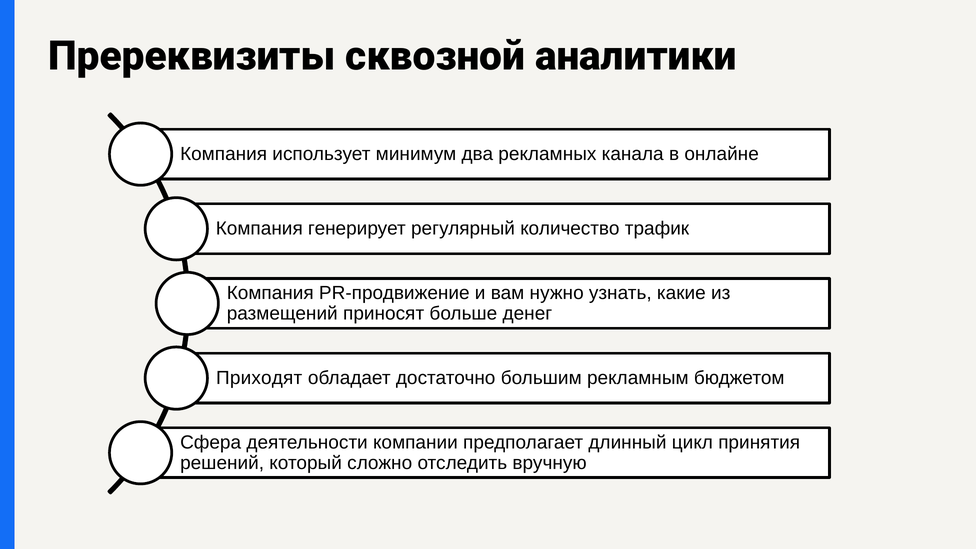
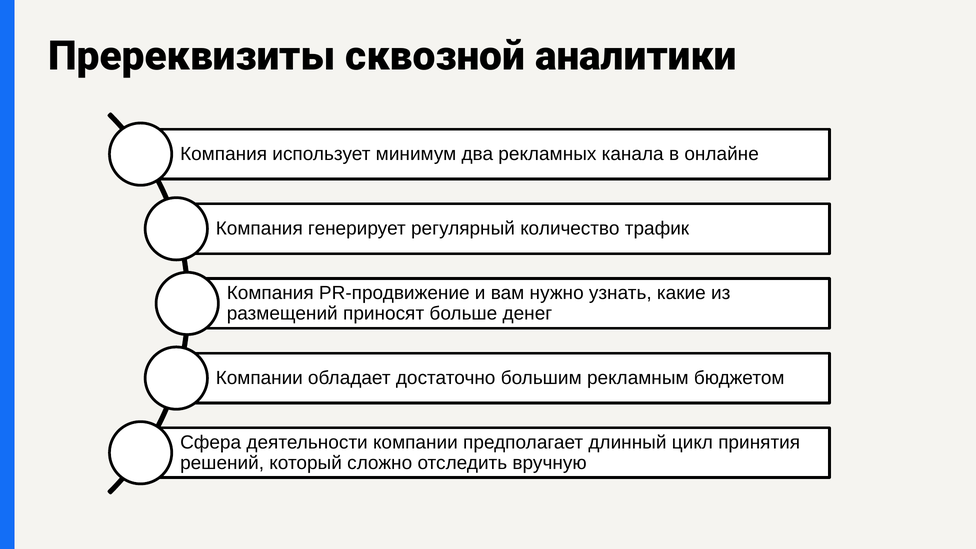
Приходят at (259, 378): Приходят -> Компании
